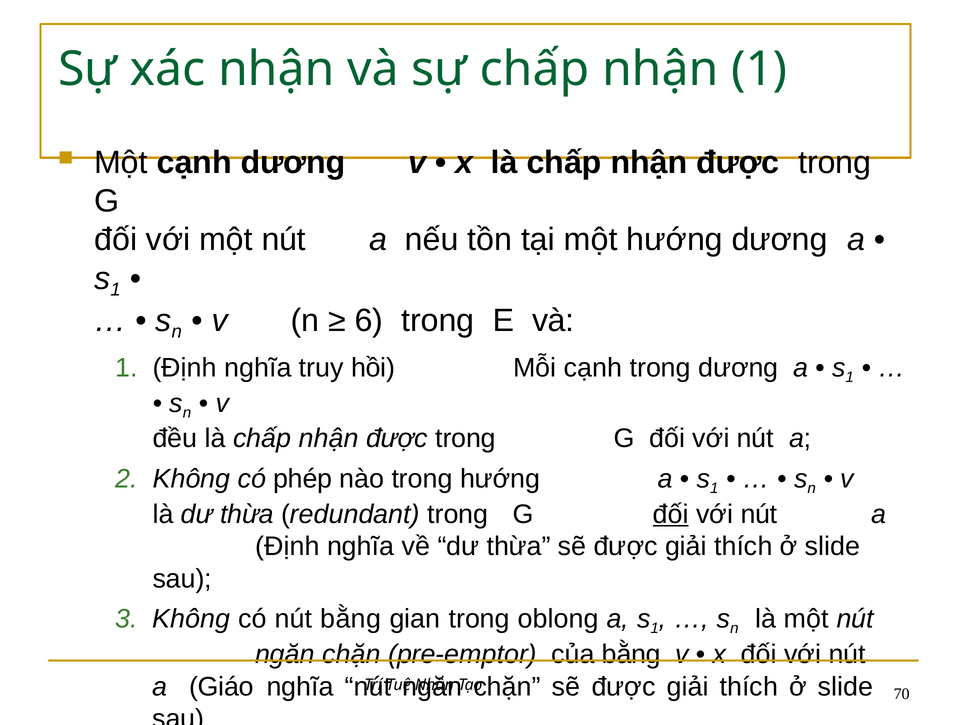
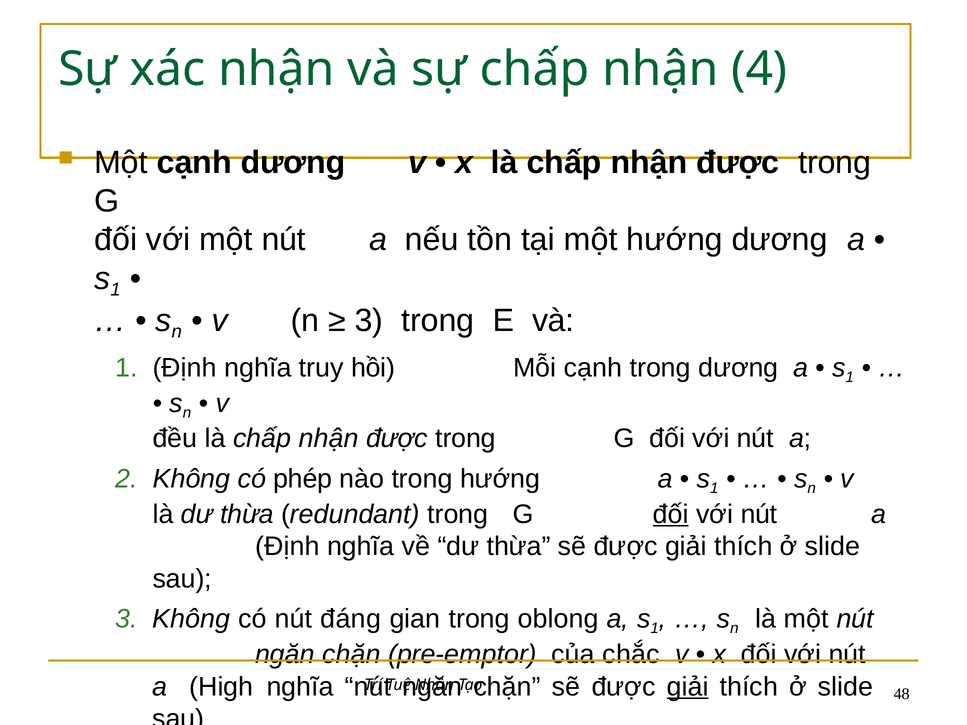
nhận 1: 1 -> 4
6 at (369, 321): 6 -> 3
nút bằng: bằng -> đáng
của bằng: bằng -> chắc
Giáo: Giáo -> High
giải at (688, 687) underline: none -> present
70: 70 -> 48
